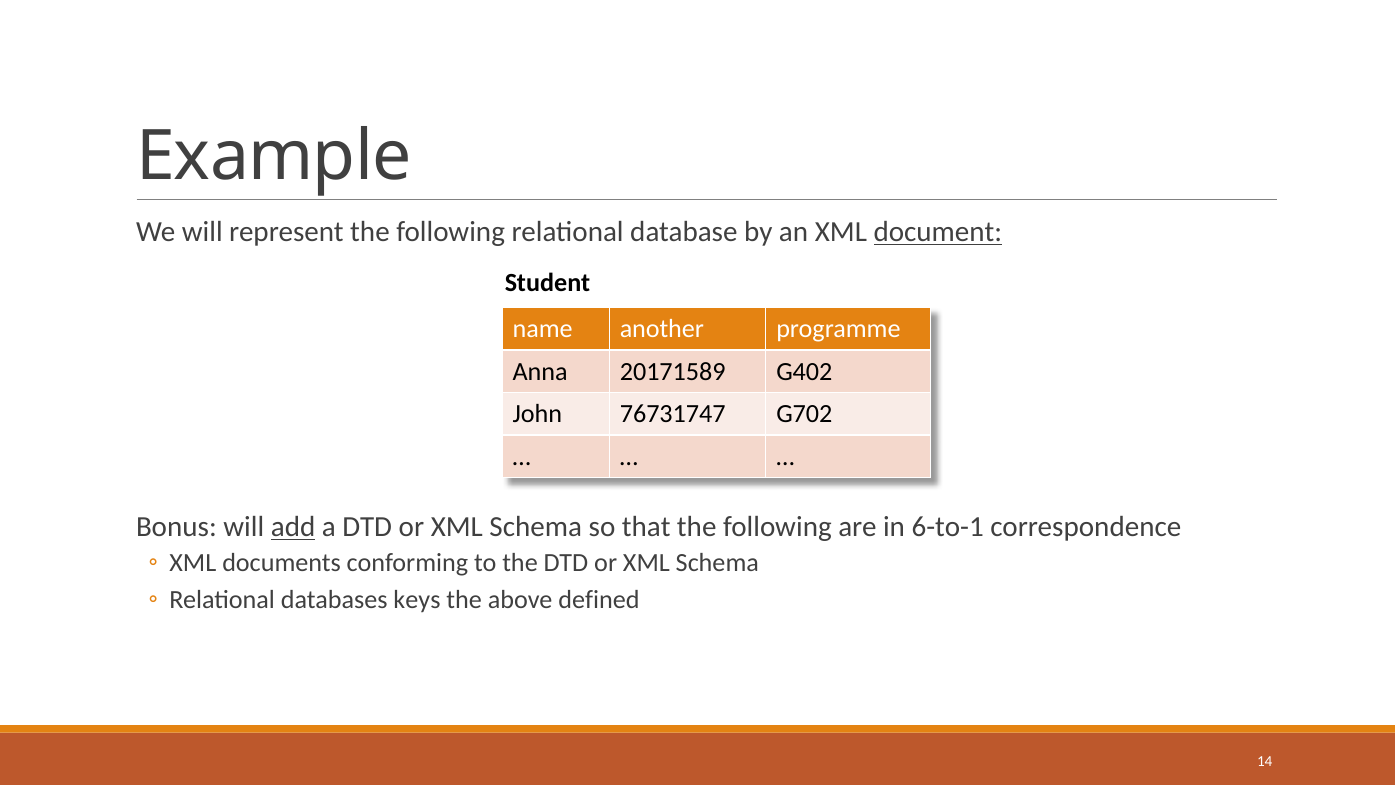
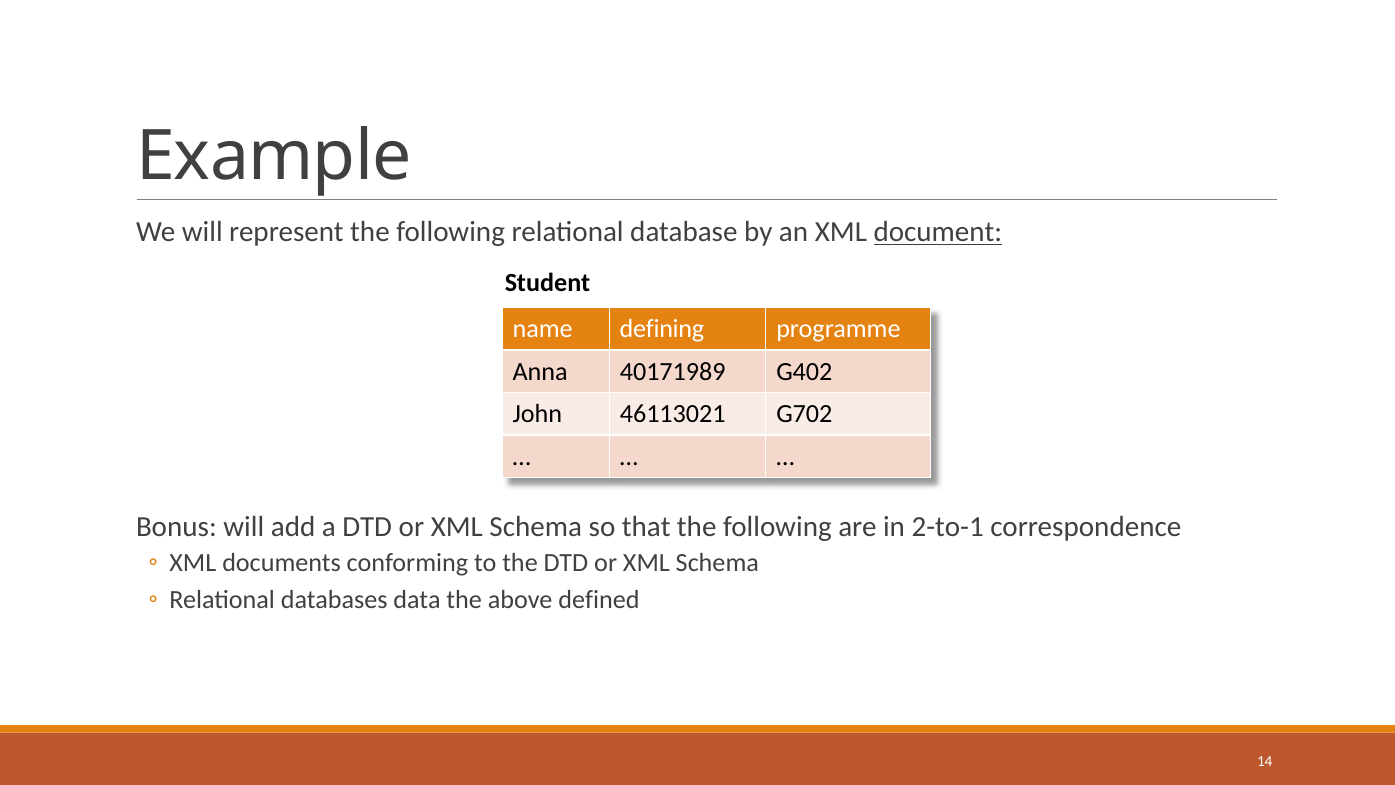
another: another -> defining
20171589: 20171589 -> 40171989
76731747: 76731747 -> 46113021
add underline: present -> none
6-to-1: 6-to-1 -> 2-to-1
keys: keys -> data
